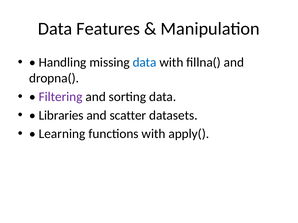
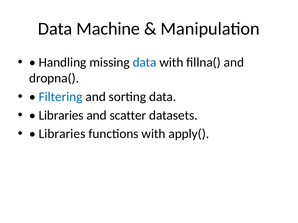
Features: Features -> Machine
Filtering colour: purple -> blue
Learning at (62, 134): Learning -> Libraries
